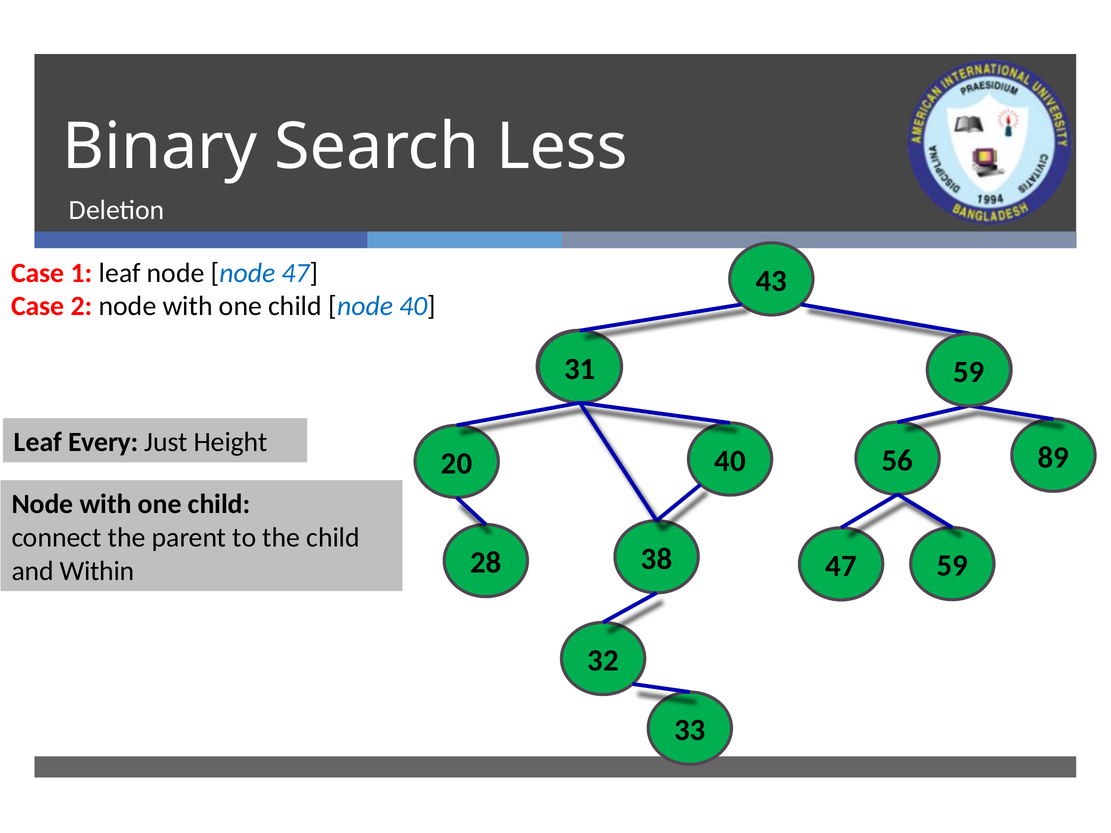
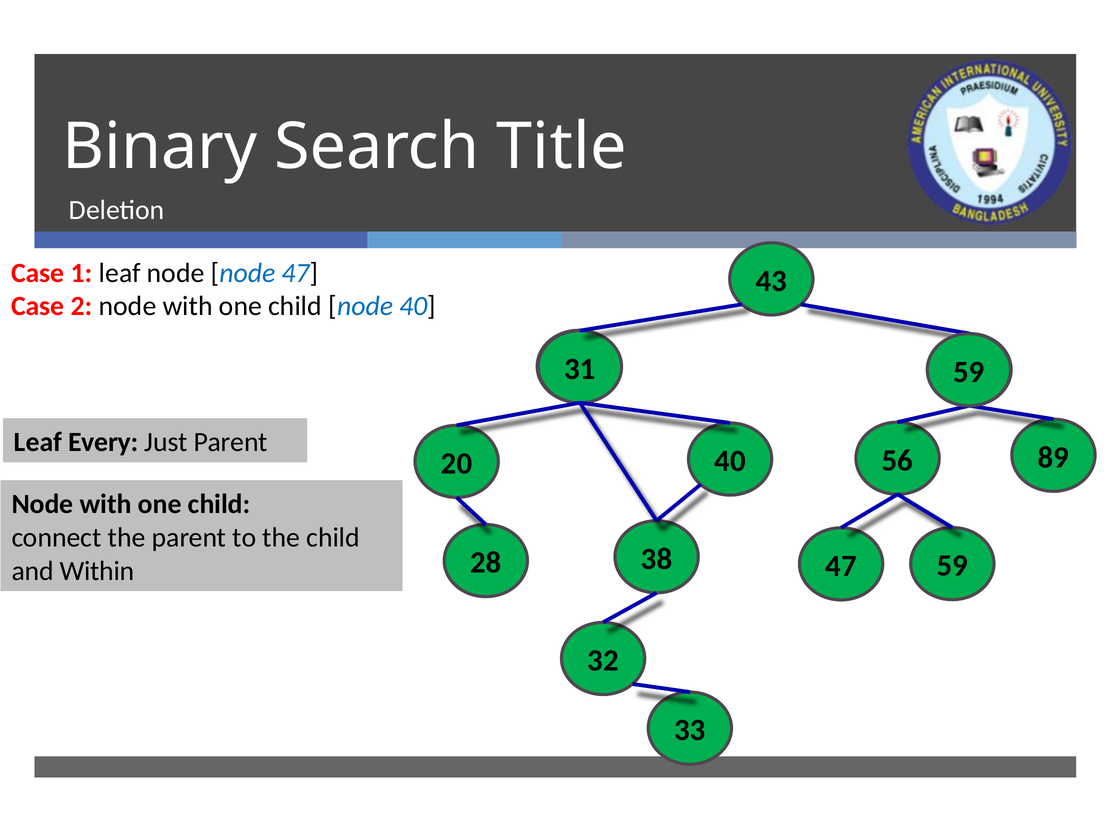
Less: Less -> Title
Just Height: Height -> Parent
